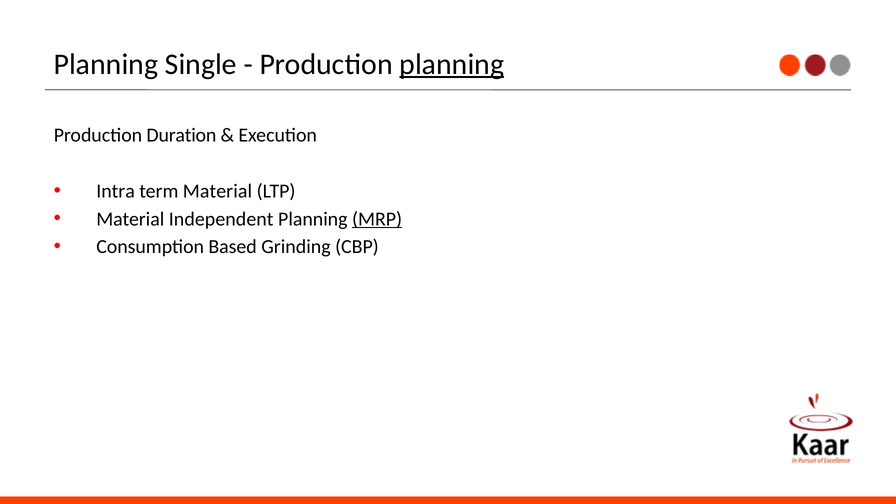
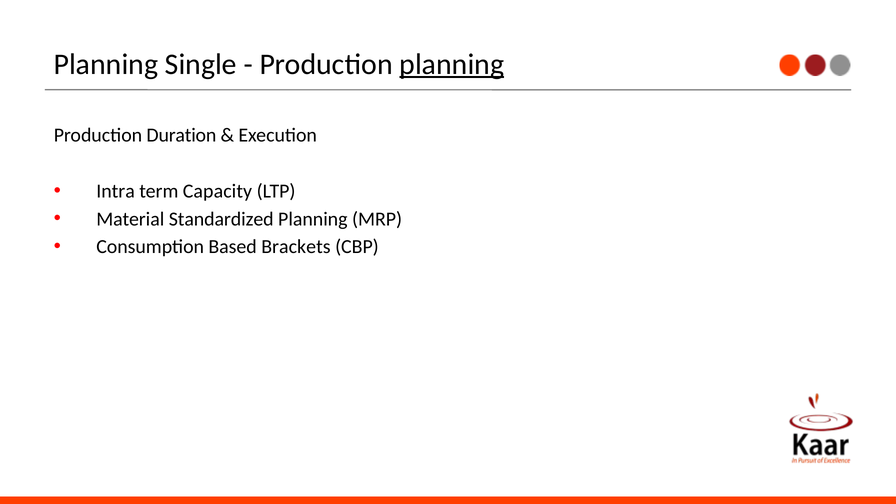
term Material: Material -> Capacity
Independent: Independent -> Standardized
MRP underline: present -> none
Grinding: Grinding -> Brackets
